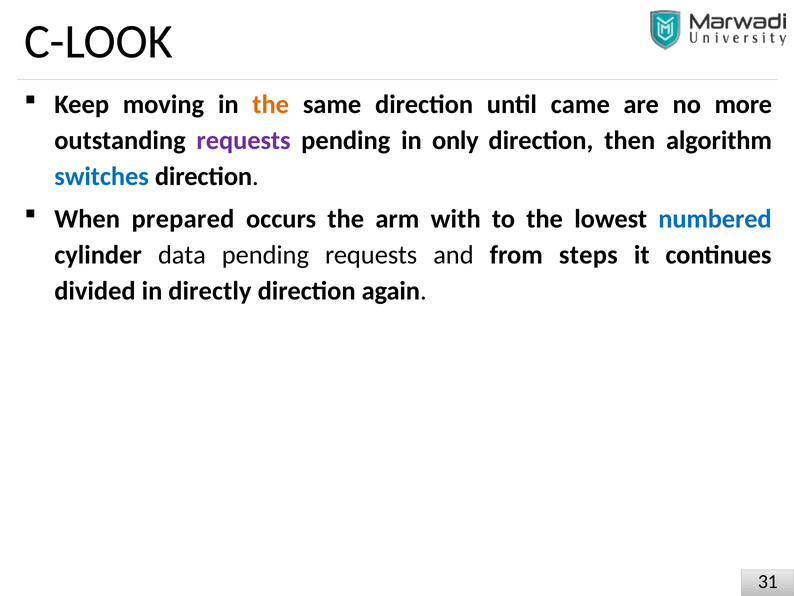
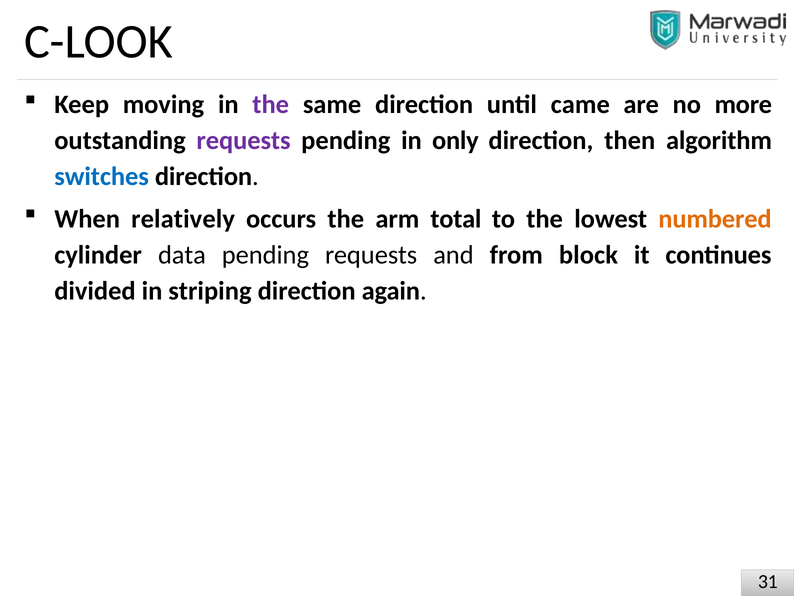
the at (271, 105) colour: orange -> purple
prepared: prepared -> relatively
with: with -> total
numbered colour: blue -> orange
steps: steps -> block
directly: directly -> striping
